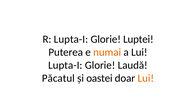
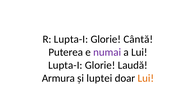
Luptei: Luptei -> Cântă
numai colour: orange -> purple
Păcatul: Păcatul -> Armura
oastei: oastei -> luptei
